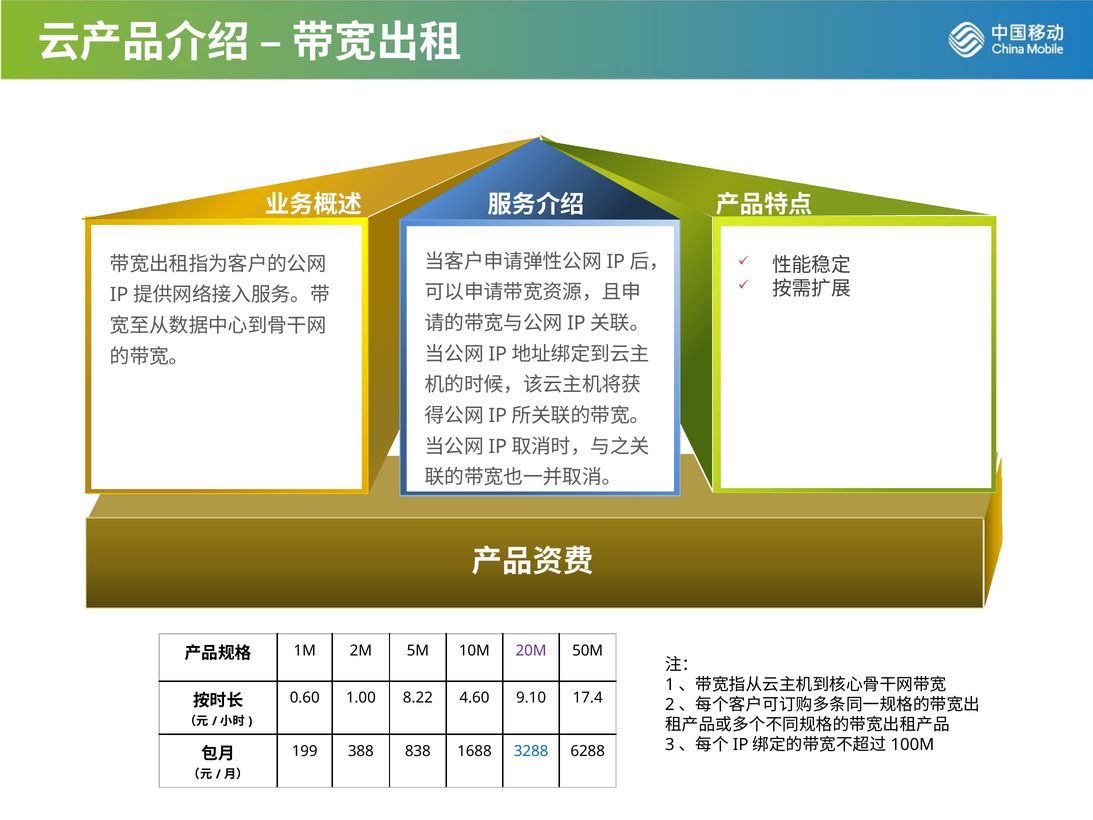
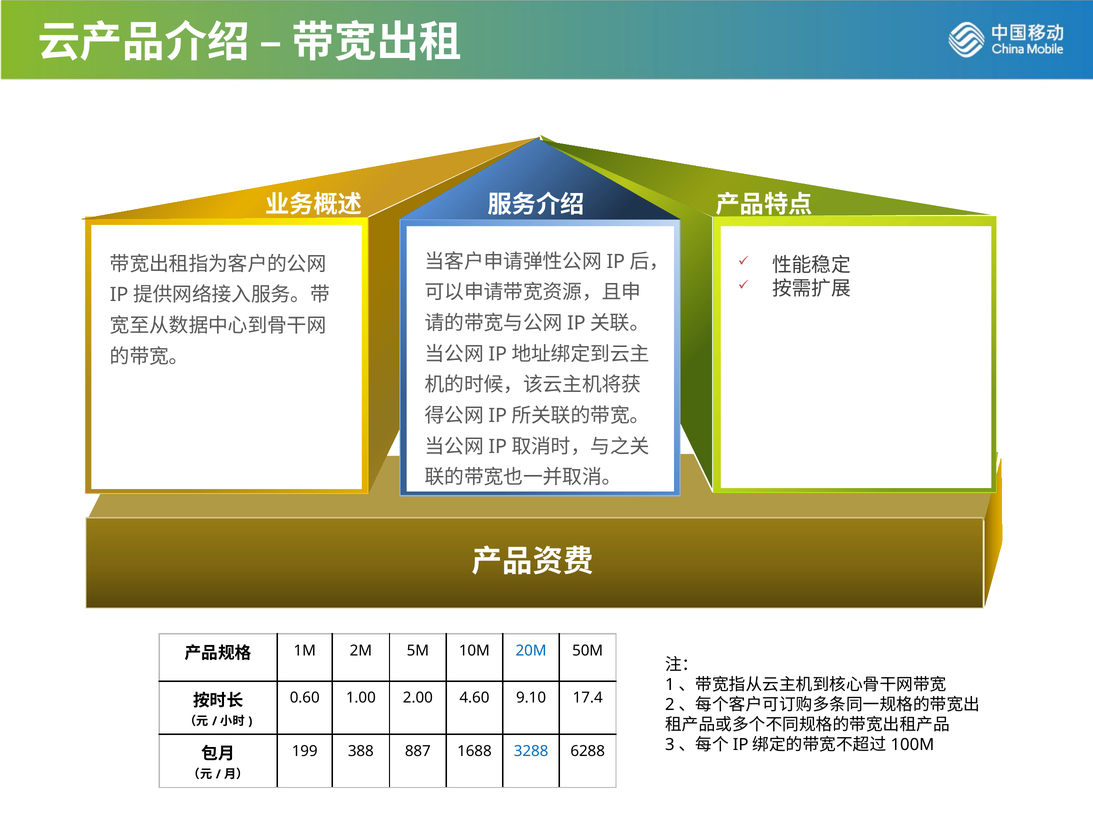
20M colour: purple -> blue
8.22: 8.22 -> 2.00
838: 838 -> 887
